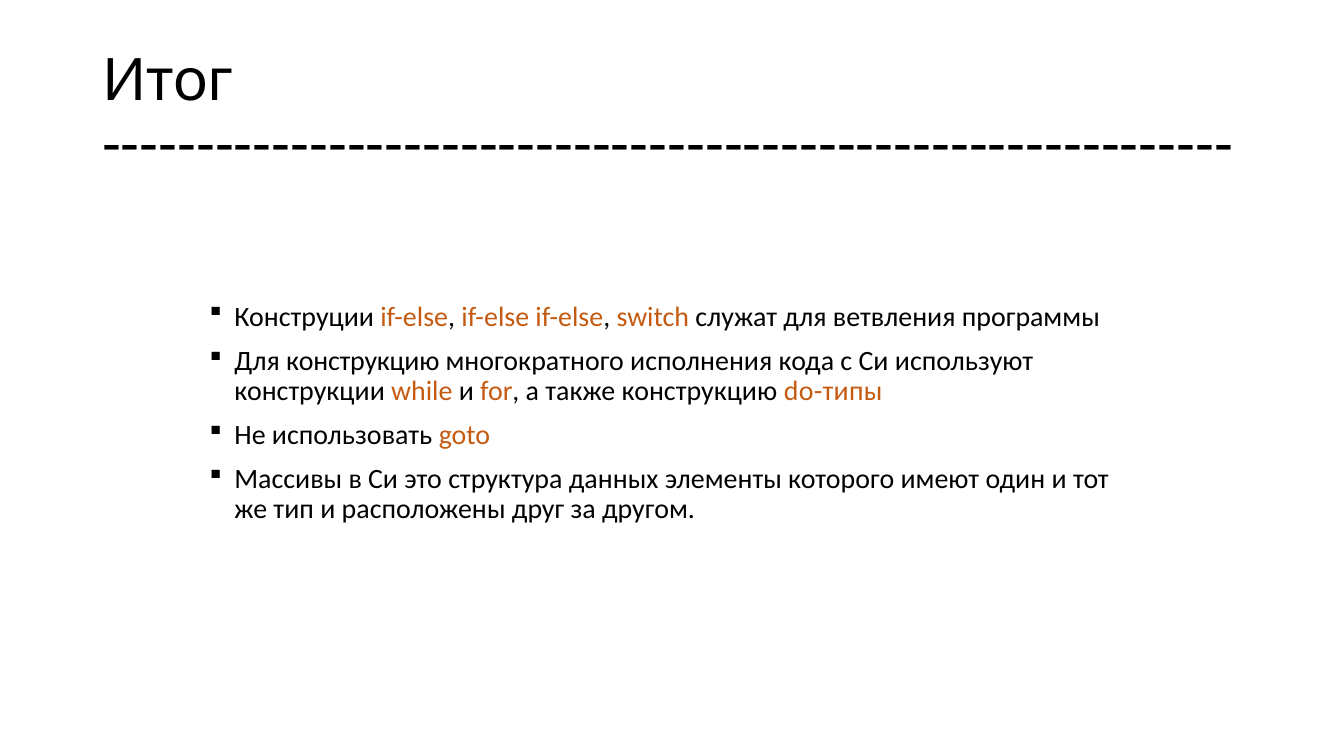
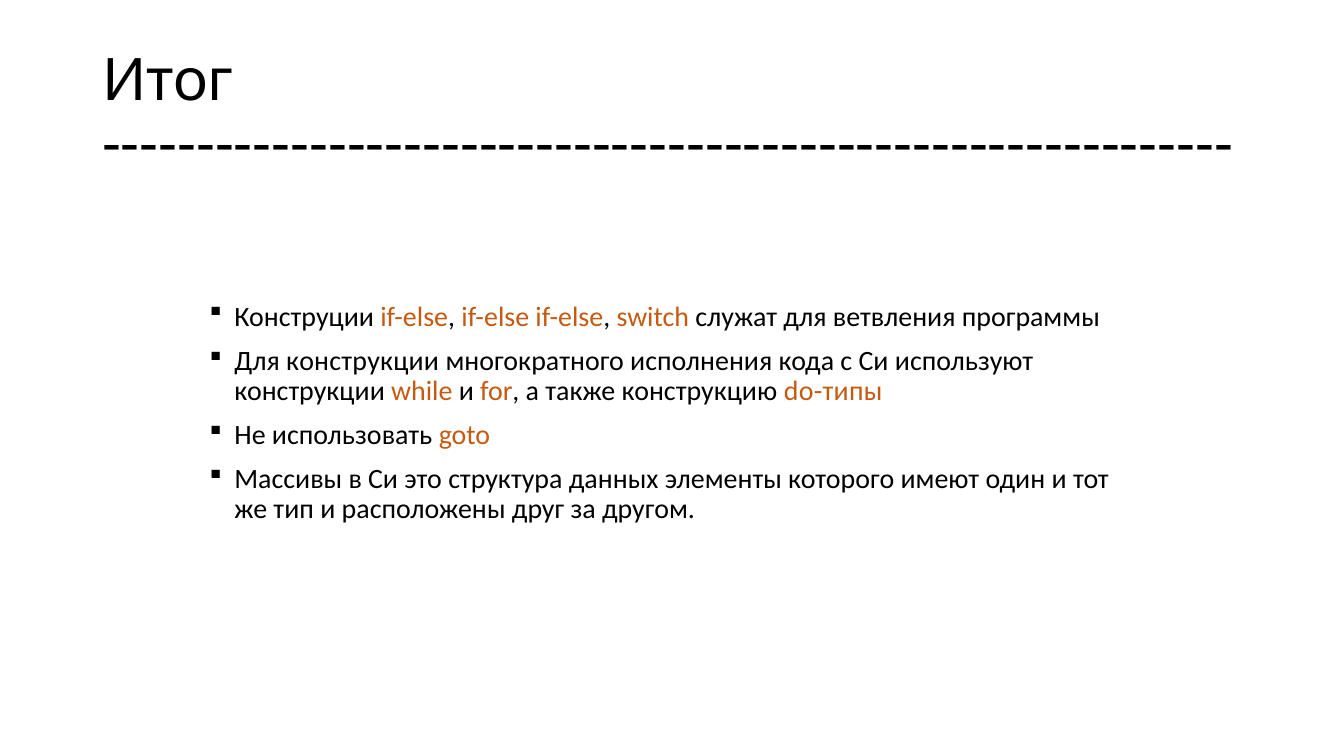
Для конструкцию: конструкцию -> конструкции
